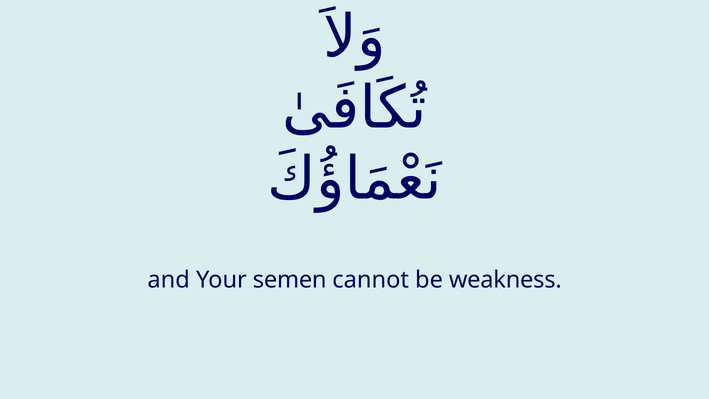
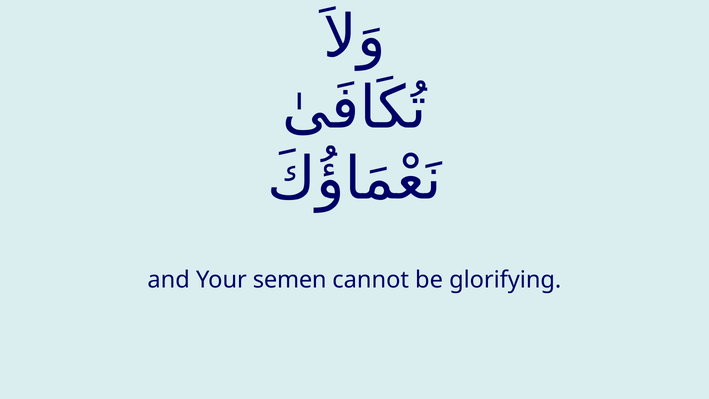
weakness: weakness -> glorifying
